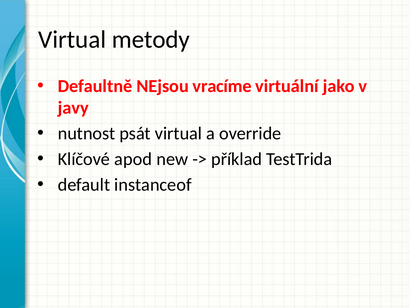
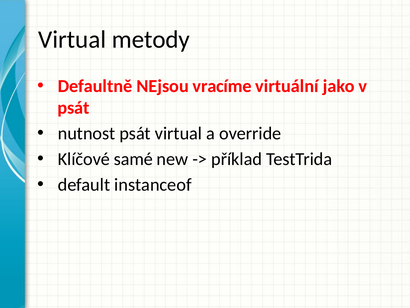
javy at (73, 108): javy -> psát
apod: apod -> samé
